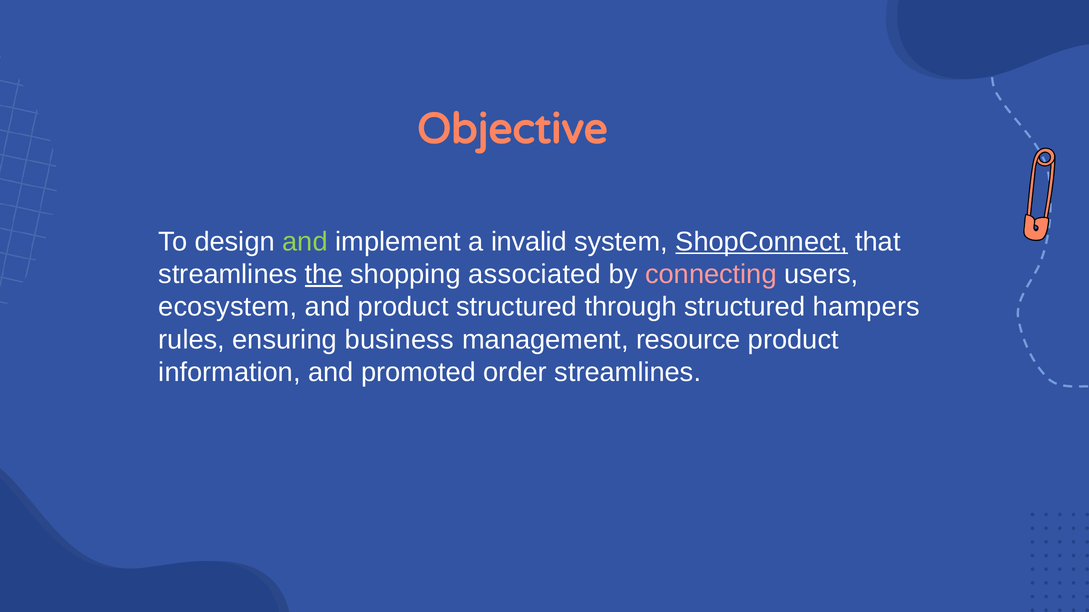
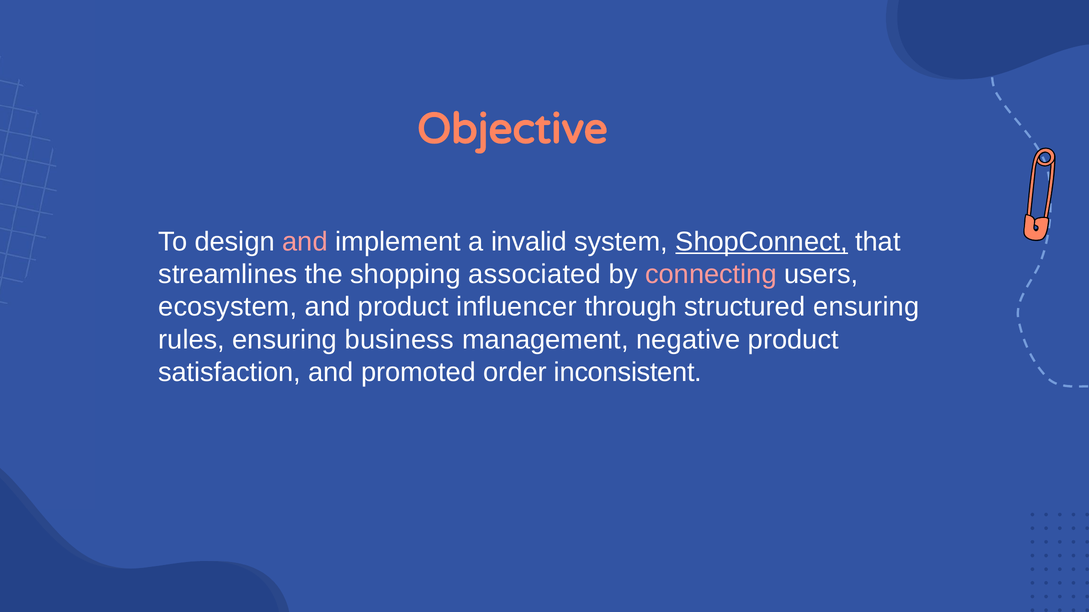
and at (305, 242) colour: light green -> pink
the underline: present -> none
product structured: structured -> influencer
structured hampers: hampers -> ensuring
resource: resource -> negative
information: information -> satisfaction
order streamlines: streamlines -> inconsistent
